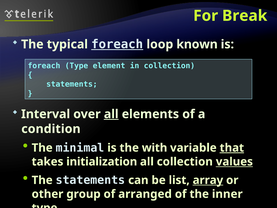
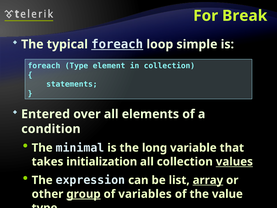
known: known -> simple
Interval: Interval -> Entered
all at (111, 114) underline: present -> none
with: with -> long
that underline: present -> none
The statements: statements -> expression
group underline: none -> present
arranged: arranged -> variables
inner: inner -> value
